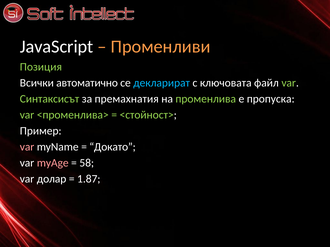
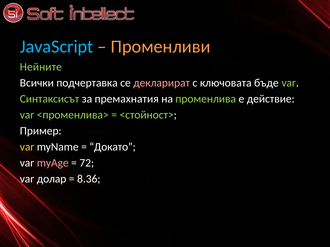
JavaScript colour: white -> light blue
Позиция: Позиция -> Нейните
автоматично: автоматично -> подчертавка
декларират colour: light blue -> pink
файл: файл -> бъде
пропуска: пропуска -> действие
var at (27, 147) colour: pink -> yellow
58: 58 -> 72
1.87: 1.87 -> 8.36
